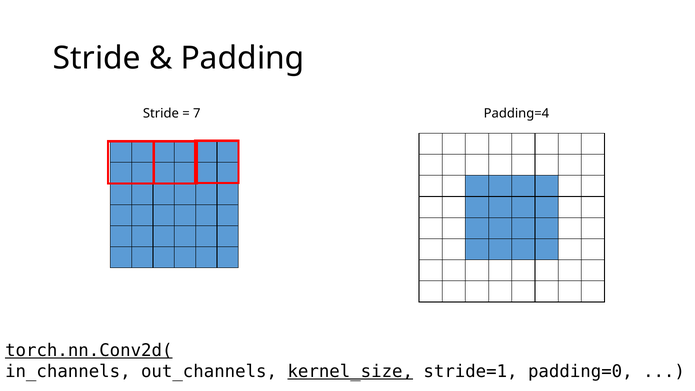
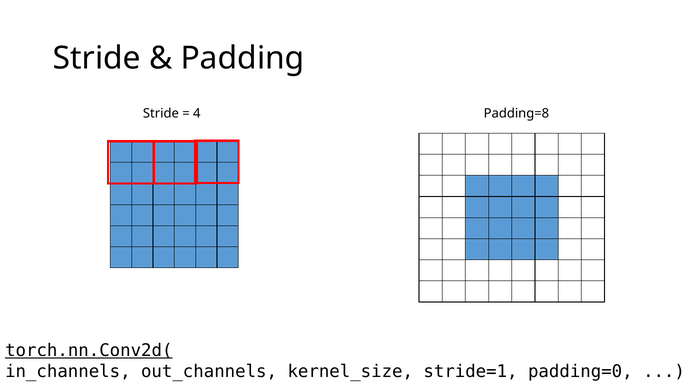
7: 7 -> 4
Padding=4: Padding=4 -> Padding=8
kernel_size underline: present -> none
